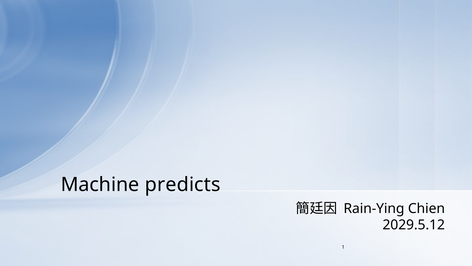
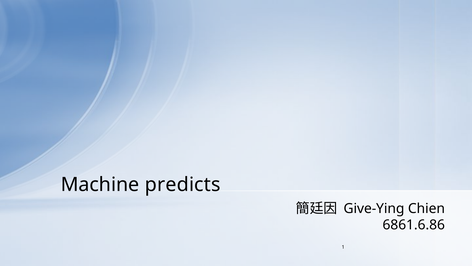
Rain-Ying: Rain-Ying -> Give-Ying
2029.5.12: 2029.5.12 -> 6861.6.86
